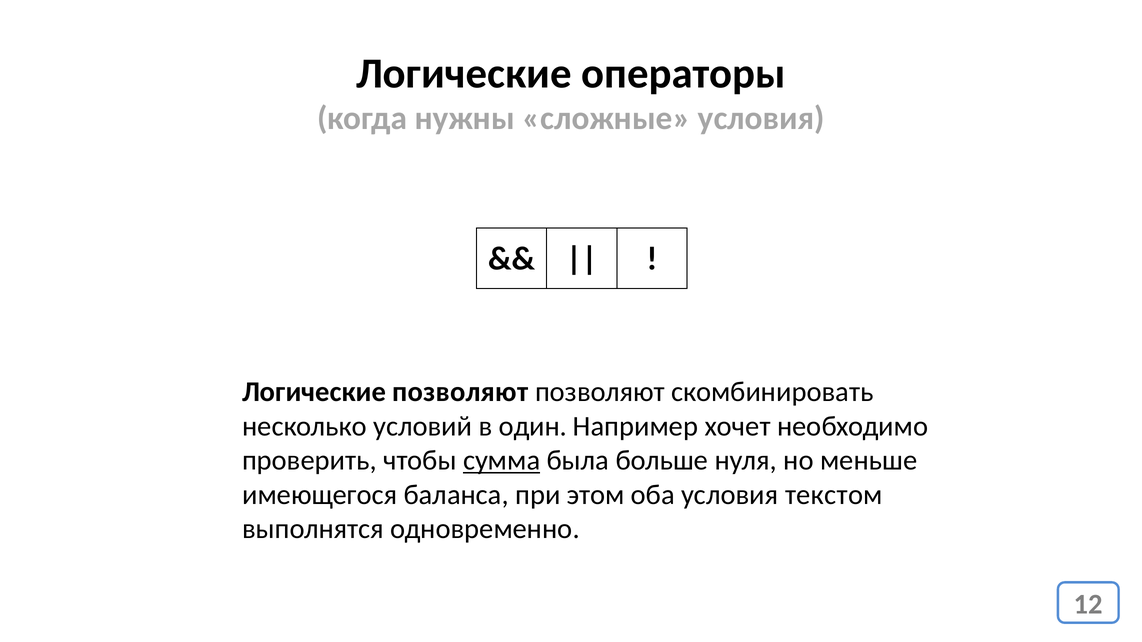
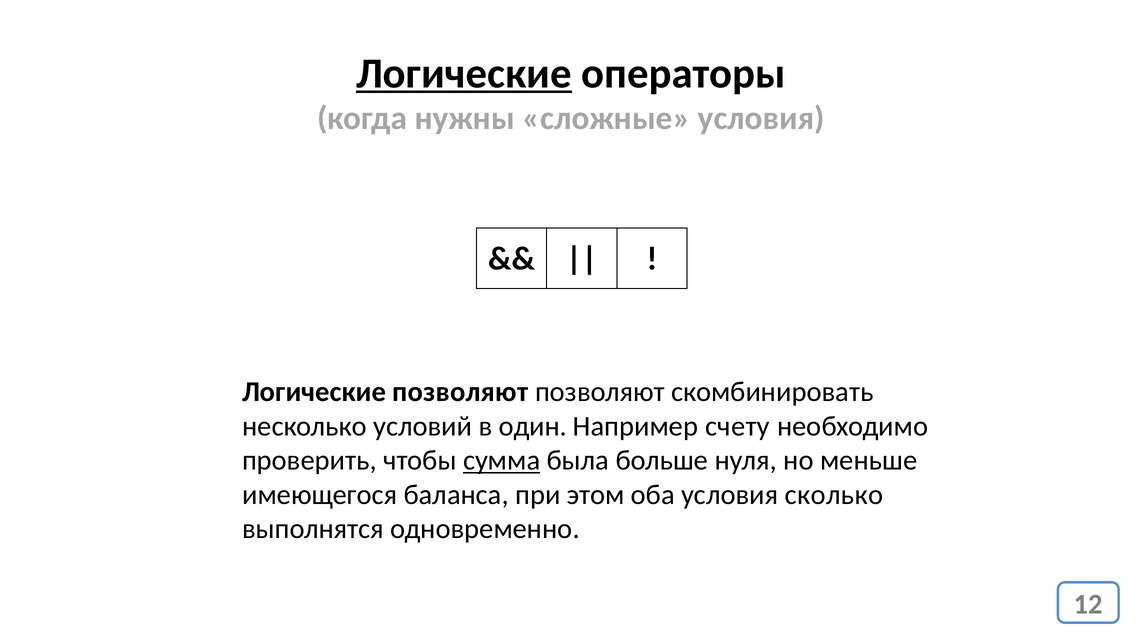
Логические at (464, 73) underline: none -> present
хочет: хочет -> счету
текстом: текстом -> сколько
